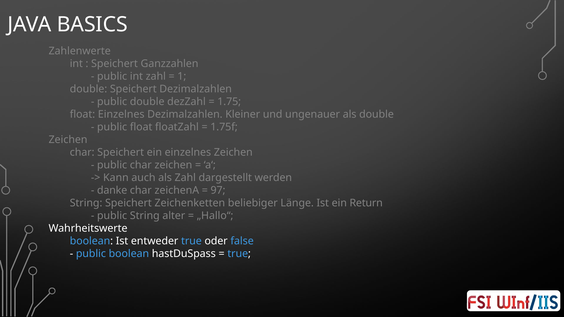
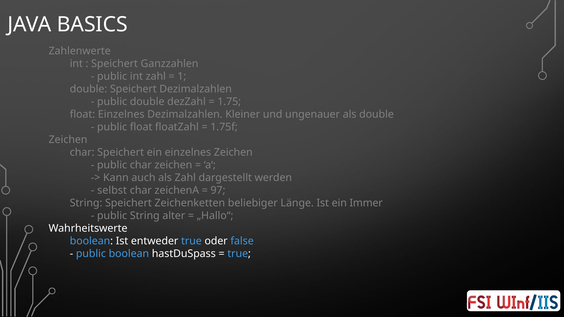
danke: danke -> selbst
Return: Return -> Immer
